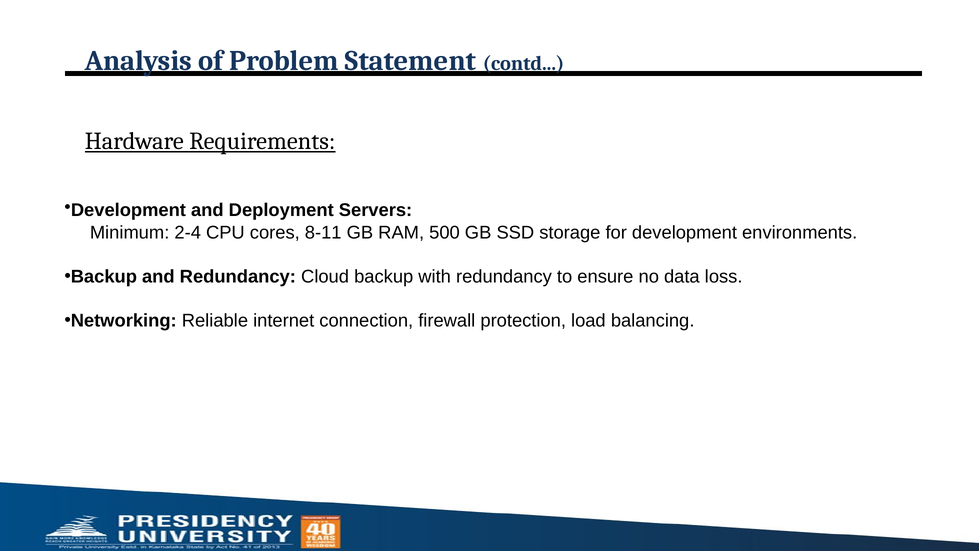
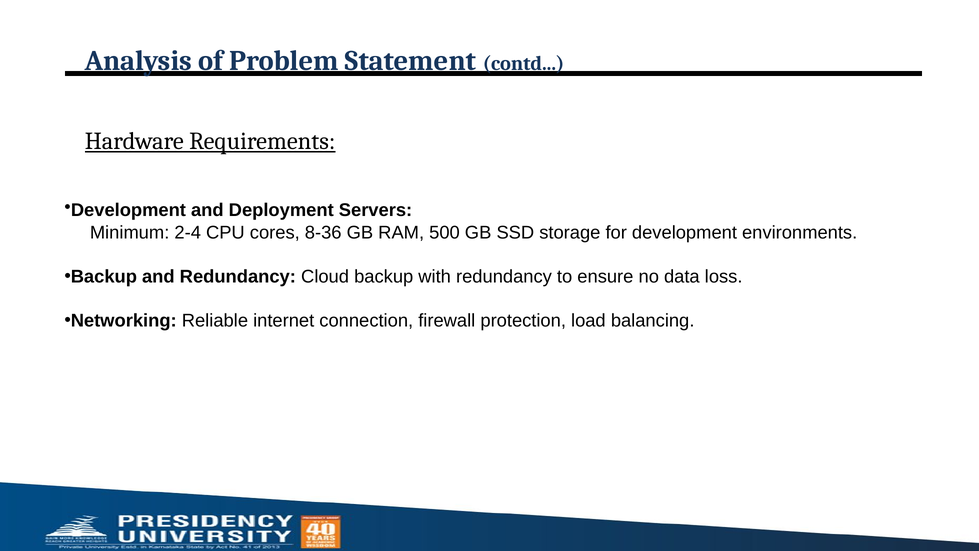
8-11: 8-11 -> 8-36
